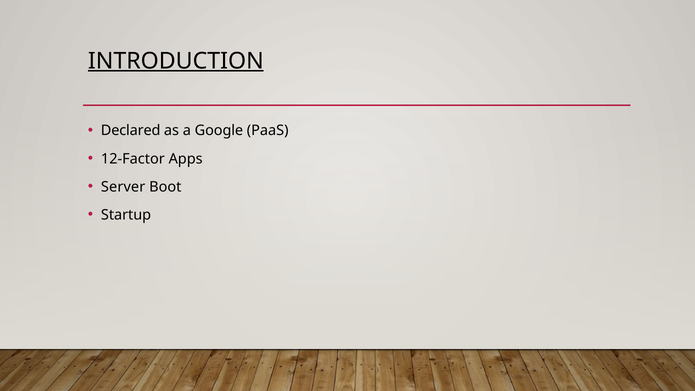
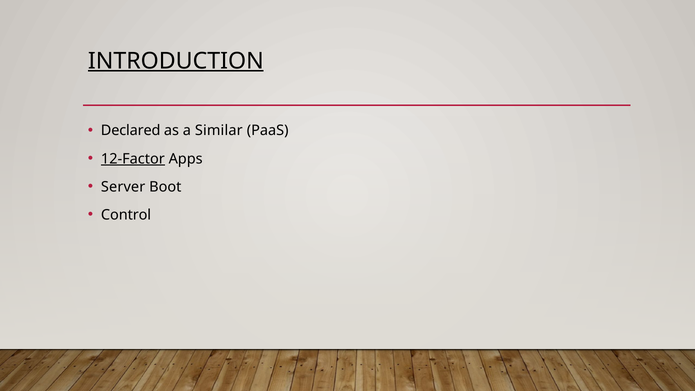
Google: Google -> Similar
12-Factor underline: none -> present
Startup: Startup -> Control
